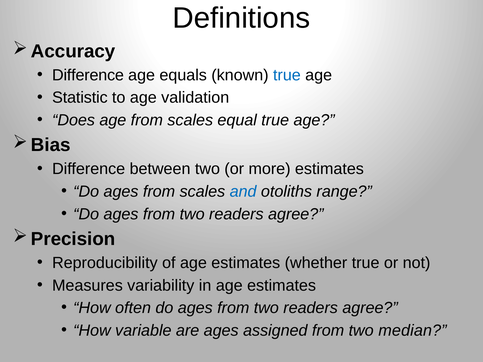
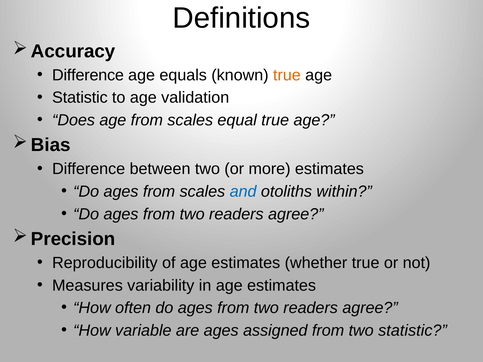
true at (287, 75) colour: blue -> orange
range: range -> within
two median: median -> statistic
